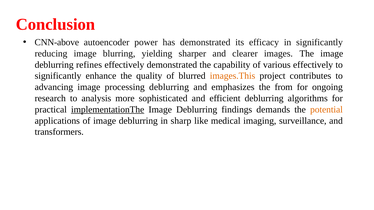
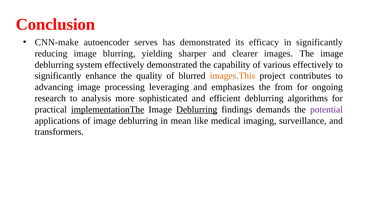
CNN-above: CNN-above -> CNN-make
power: power -> serves
refines: refines -> system
processing deblurring: deblurring -> leveraging
Deblurring at (197, 110) underline: none -> present
potential colour: orange -> purple
sharp: sharp -> mean
